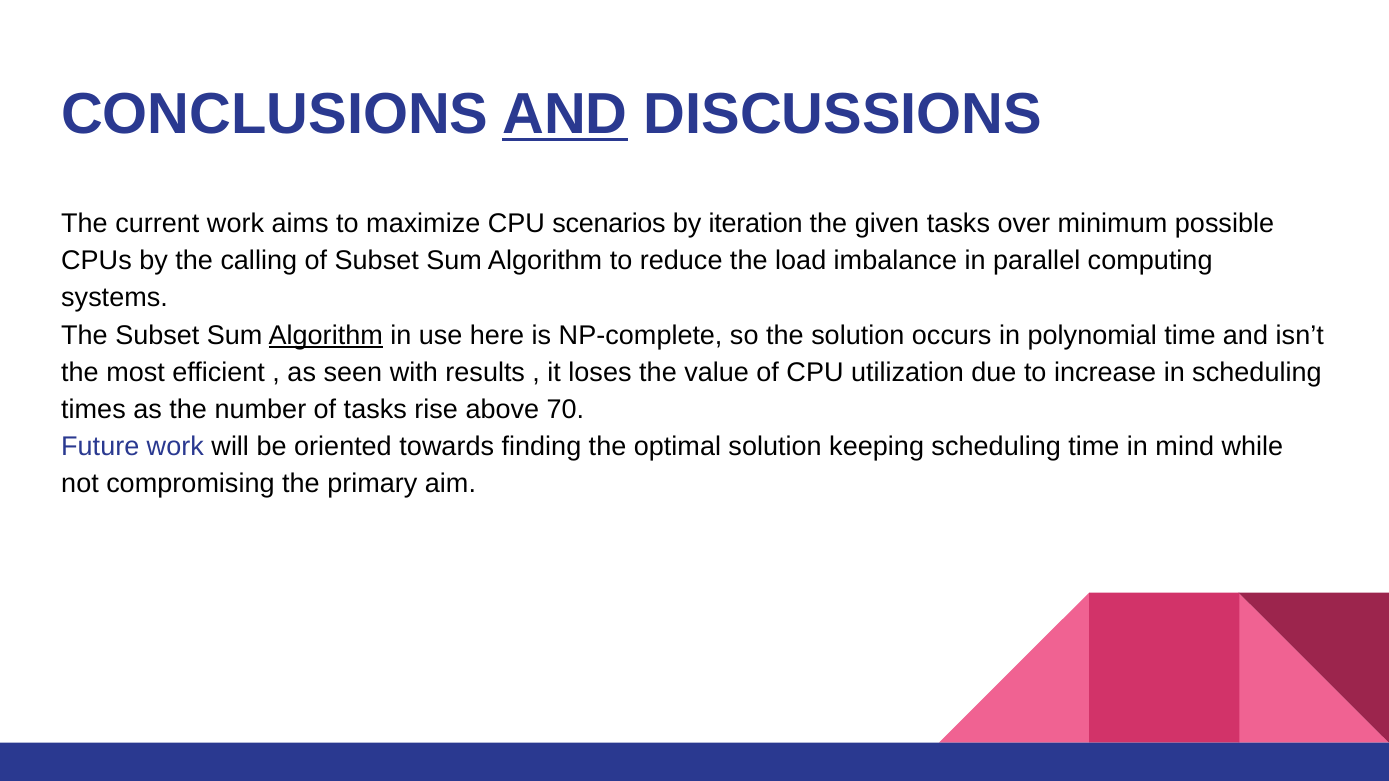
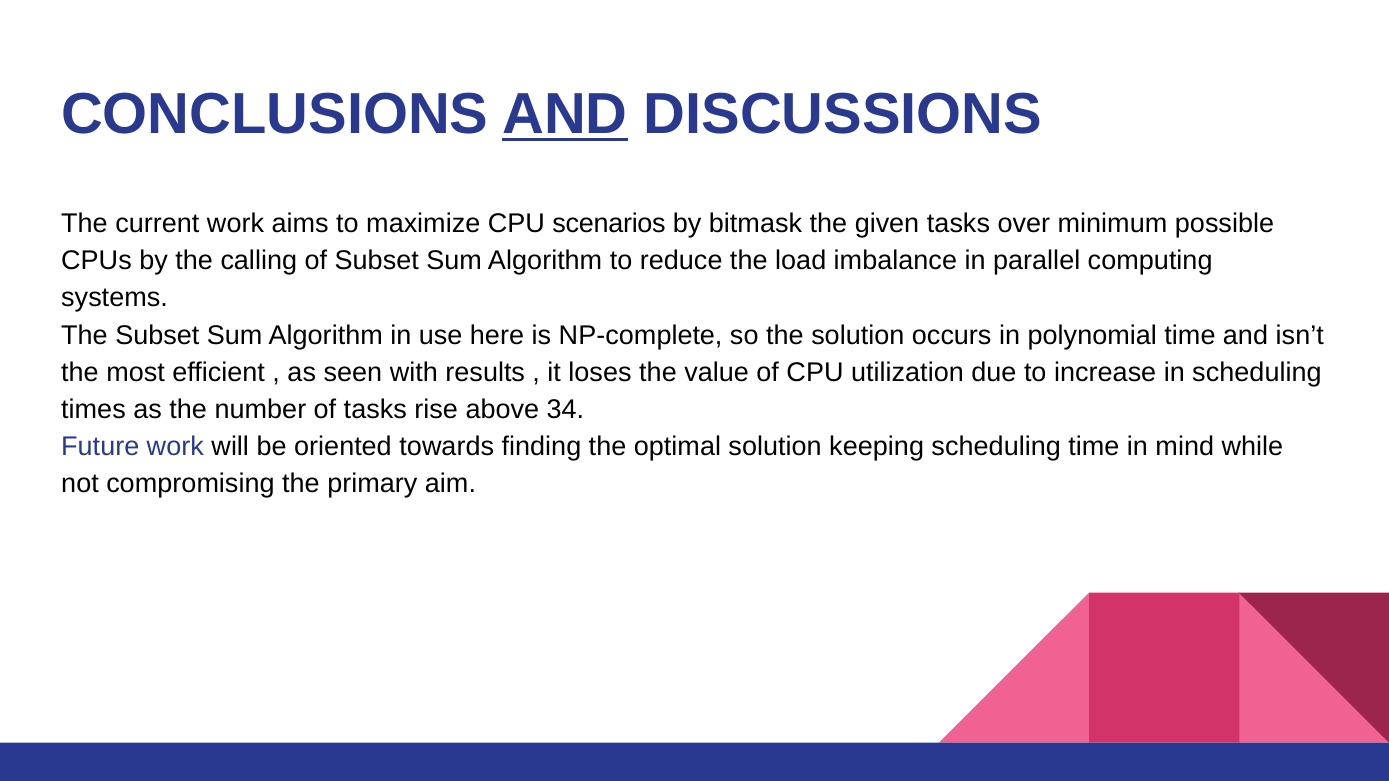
iteration: iteration -> bitmask
Algorithm at (326, 335) underline: present -> none
70: 70 -> 34
